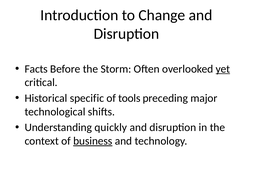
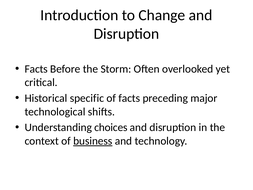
yet underline: present -> none
of tools: tools -> facts
quickly: quickly -> choices
